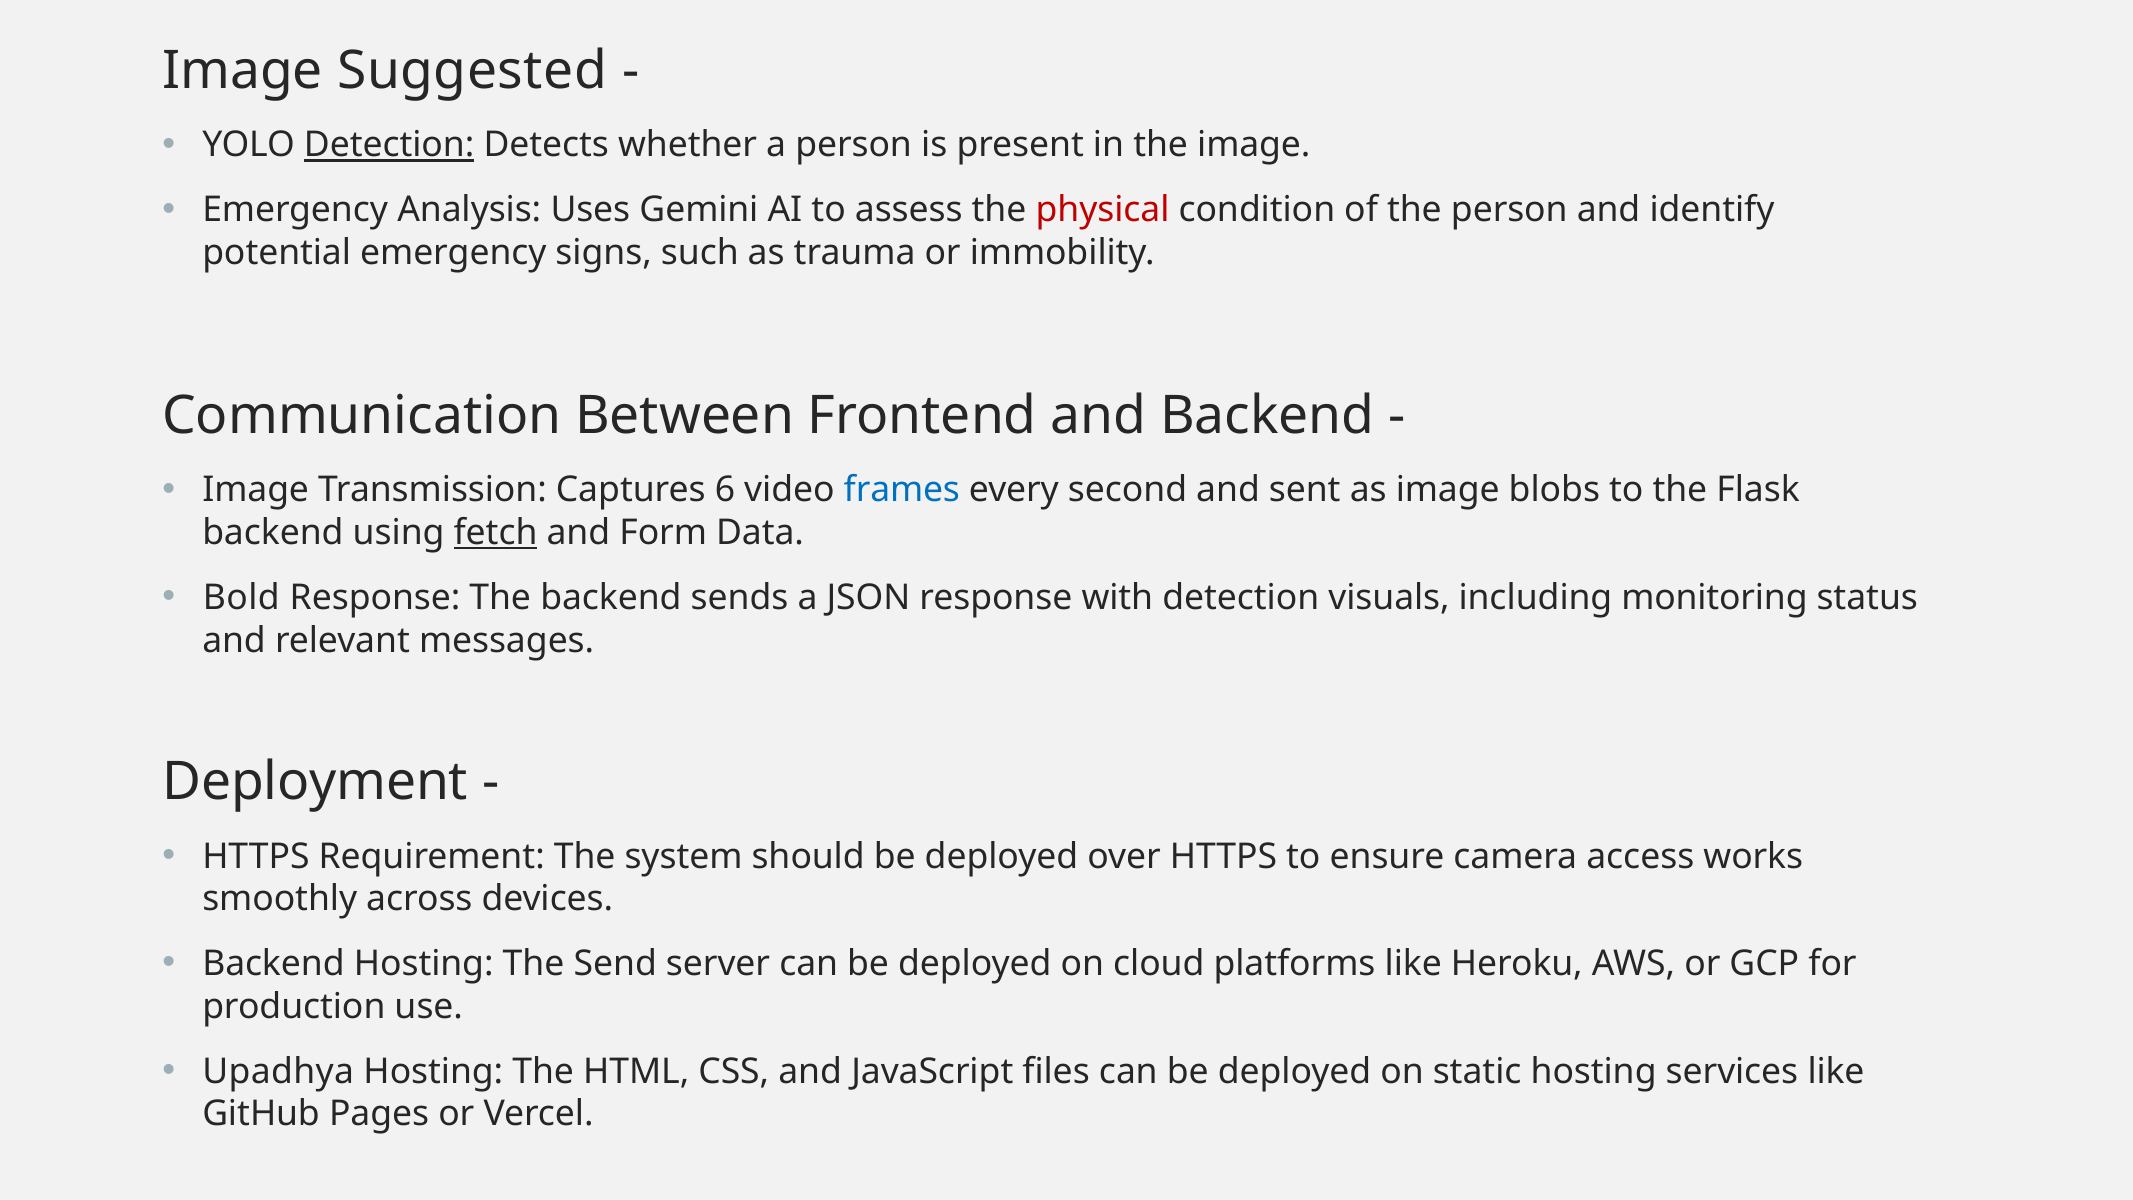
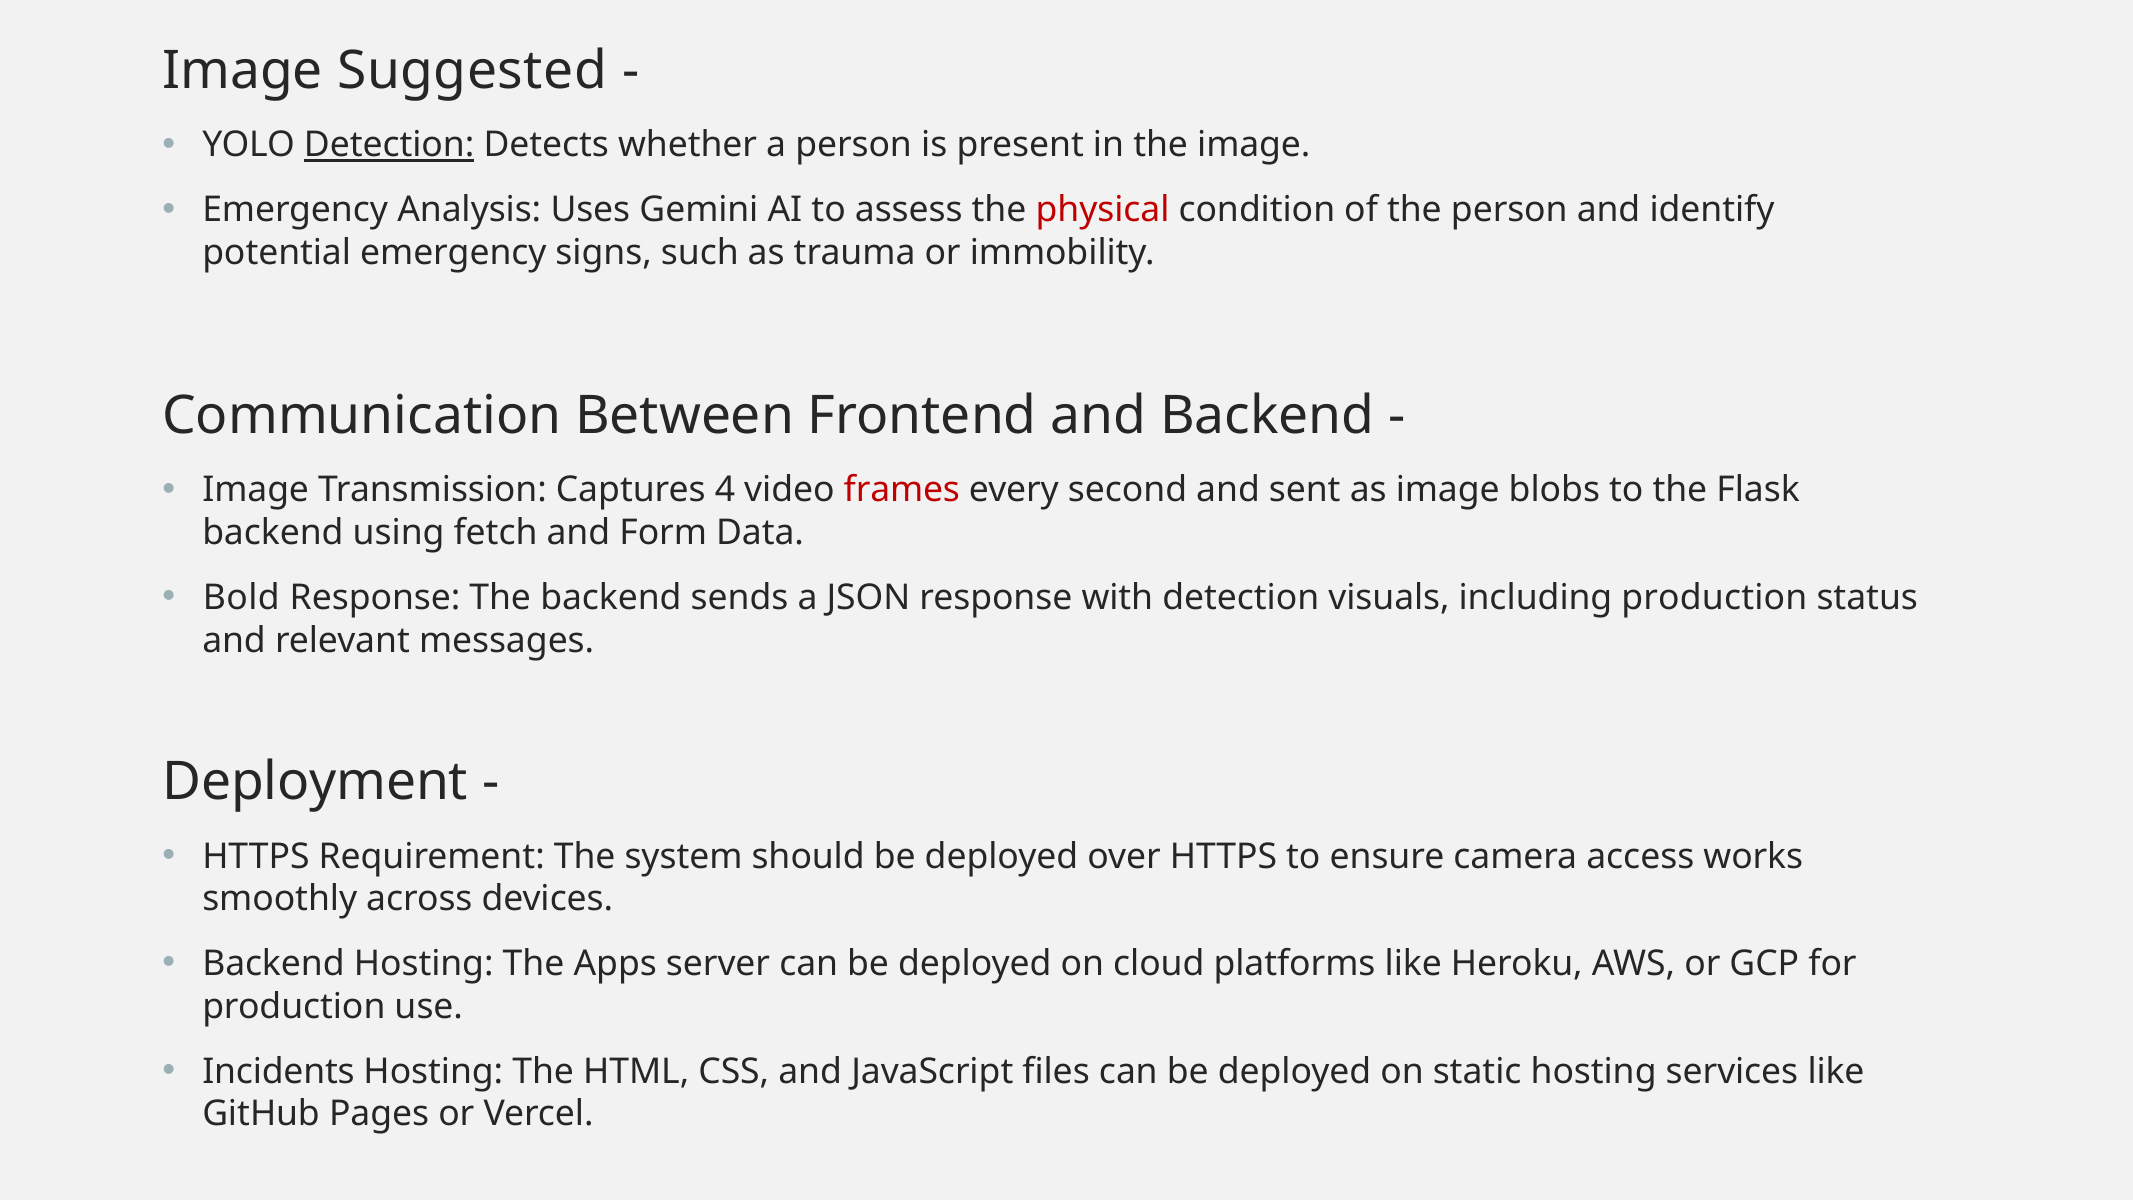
6: 6 -> 4
frames colour: blue -> red
fetch underline: present -> none
including monitoring: monitoring -> production
Send: Send -> Apps
Upadhya: Upadhya -> Incidents
